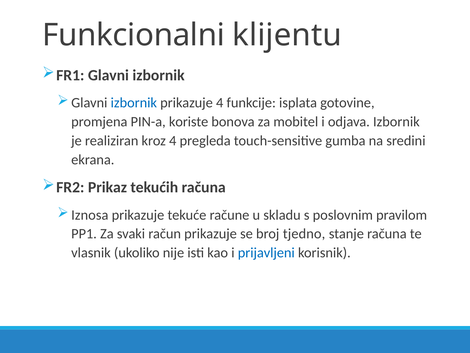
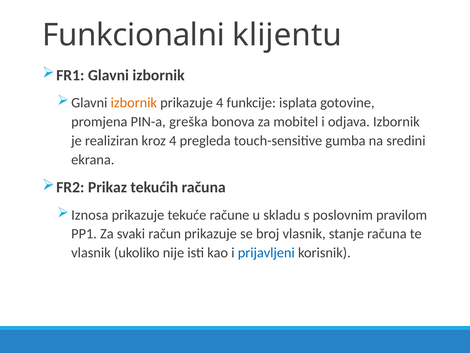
izbornik at (134, 103) colour: blue -> orange
koriste: koriste -> greška
broj tjedno: tjedno -> vlasnik
